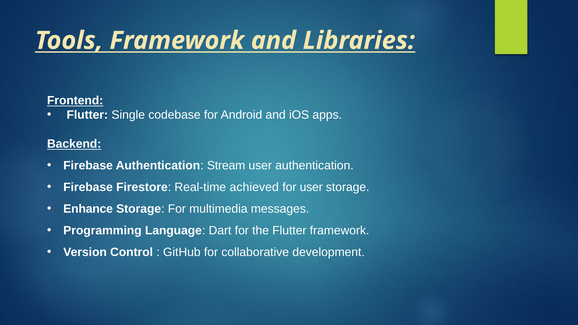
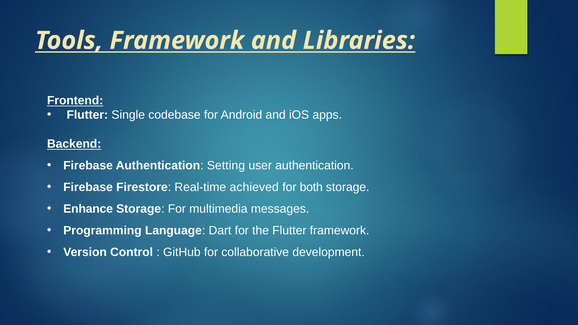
Stream: Stream -> Setting
for user: user -> both
